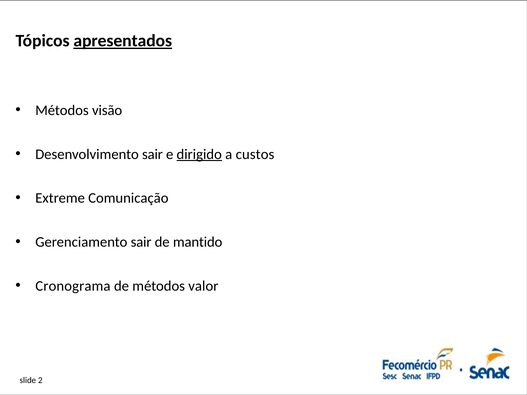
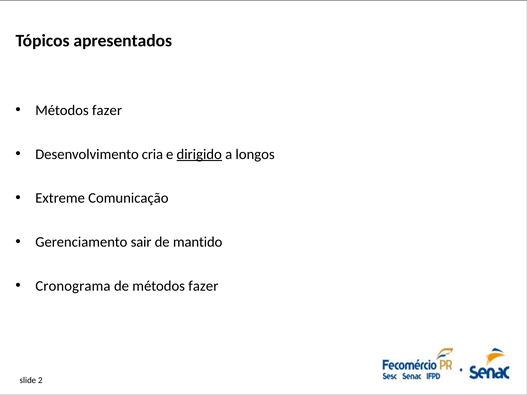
apresentados underline: present -> none
visão at (107, 110): visão -> fazer
Desenvolvimento sair: sair -> cria
custos: custos -> longos
de métodos valor: valor -> fazer
